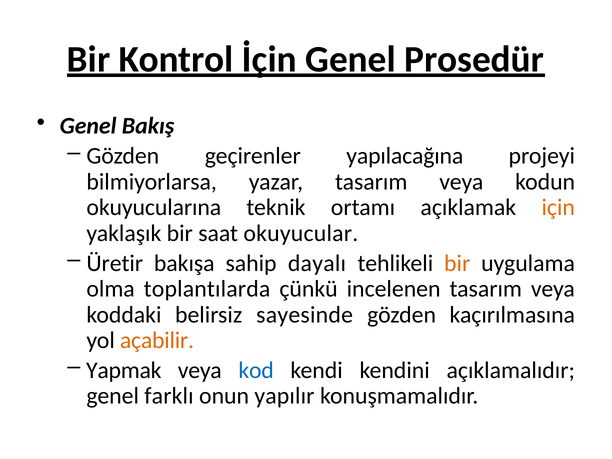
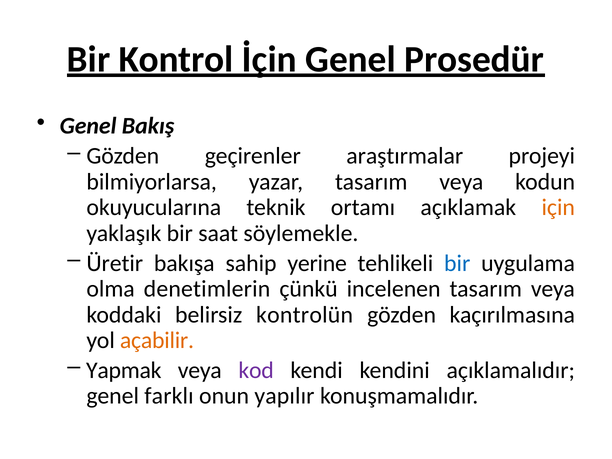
yapılacağına: yapılacağına -> araştırmalar
okuyucular: okuyucular -> söylemekle
dayalı: dayalı -> yerine
bir at (457, 263) colour: orange -> blue
toplantılarda: toplantılarda -> denetimlerin
sayesinde: sayesinde -> kontrolün
kod colour: blue -> purple
